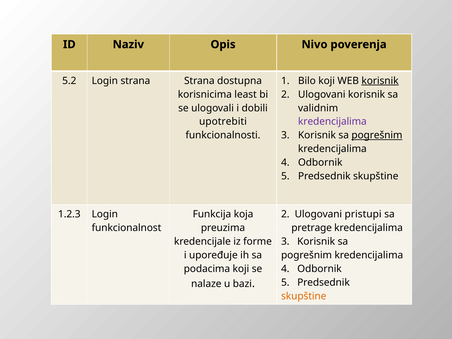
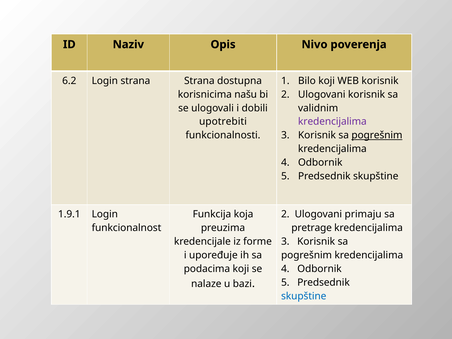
5.2: 5.2 -> 6.2
korisnik at (380, 81) underline: present -> none
least: least -> našu
1.2.3: 1.2.3 -> 1.9.1
pristupi: pristupi -> primaju
skupštine at (304, 296) colour: orange -> blue
